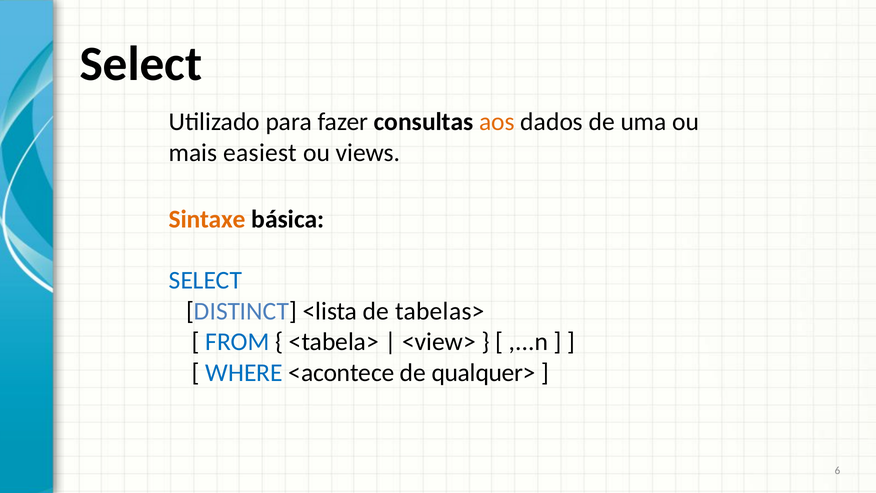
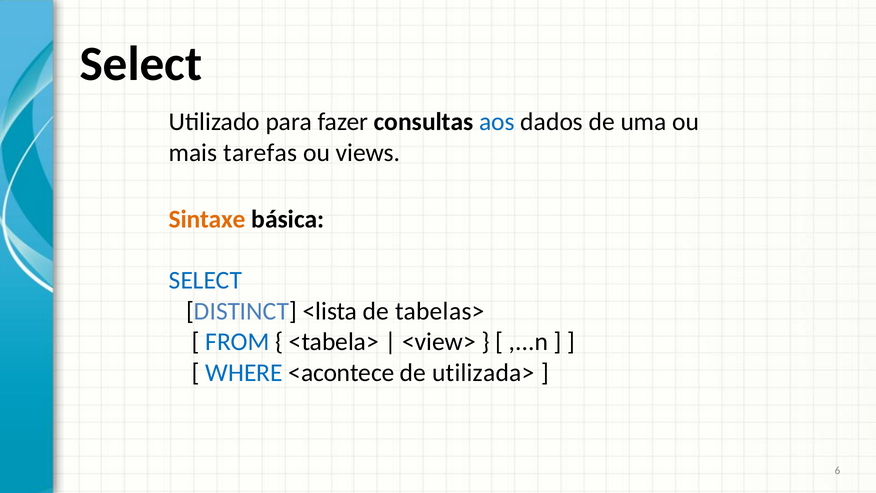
aos colour: orange -> blue
easiest: easiest -> tarefas
qualquer>: qualquer> -> utilizada>
